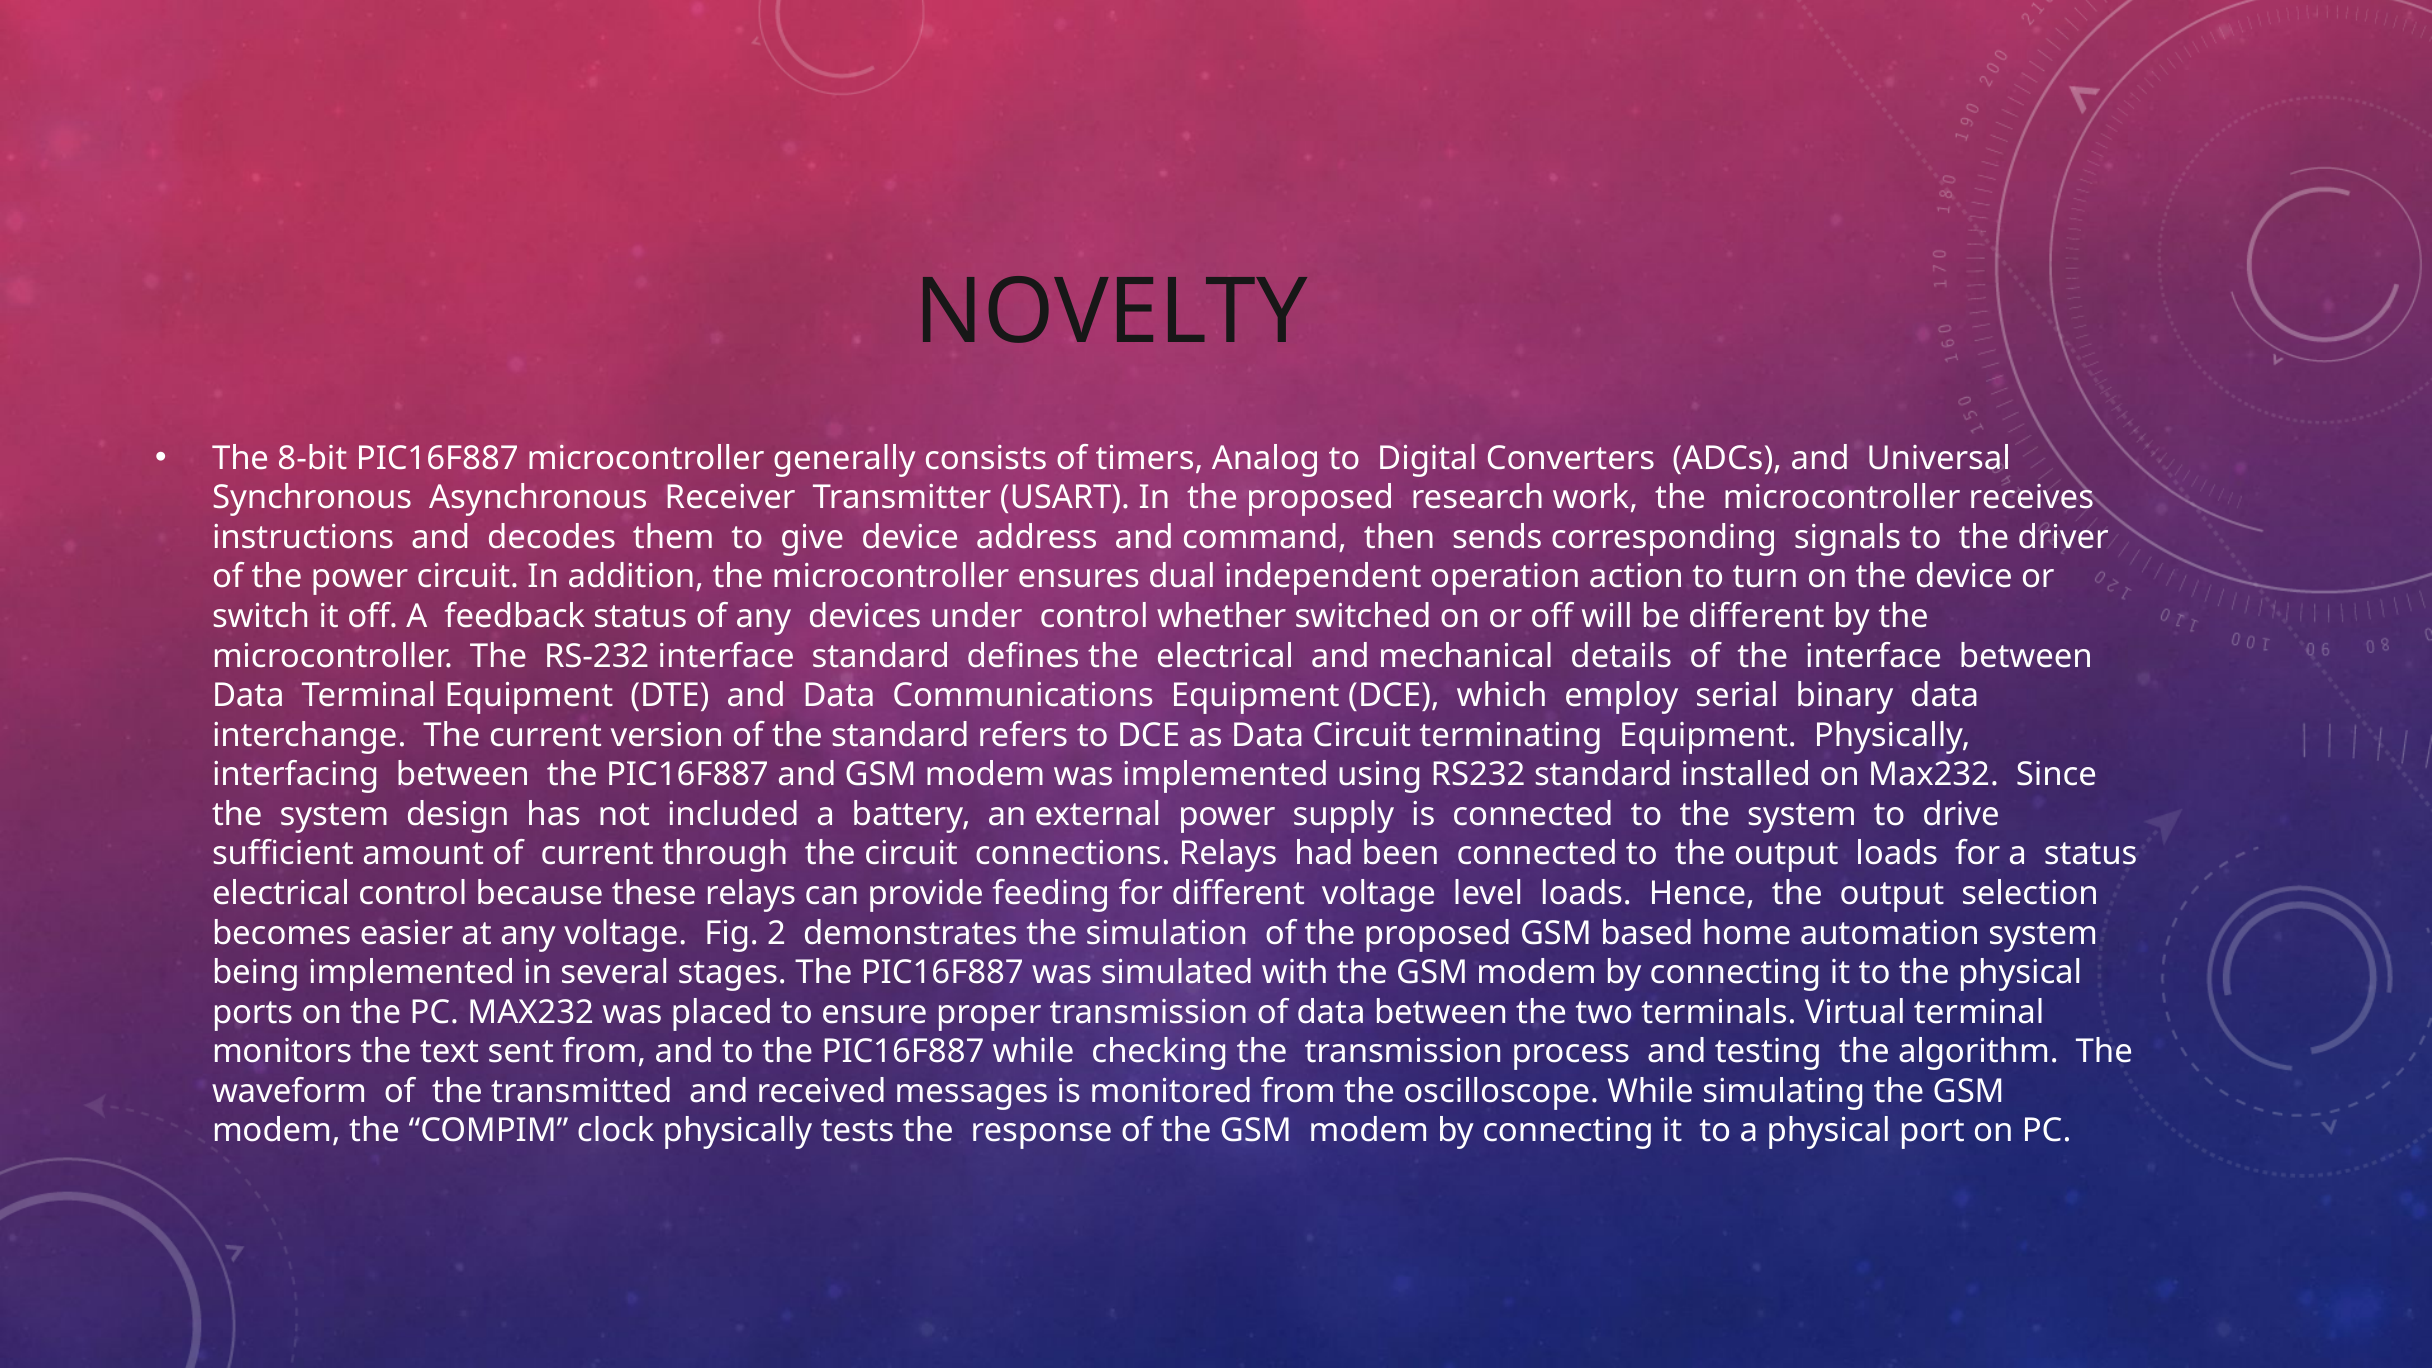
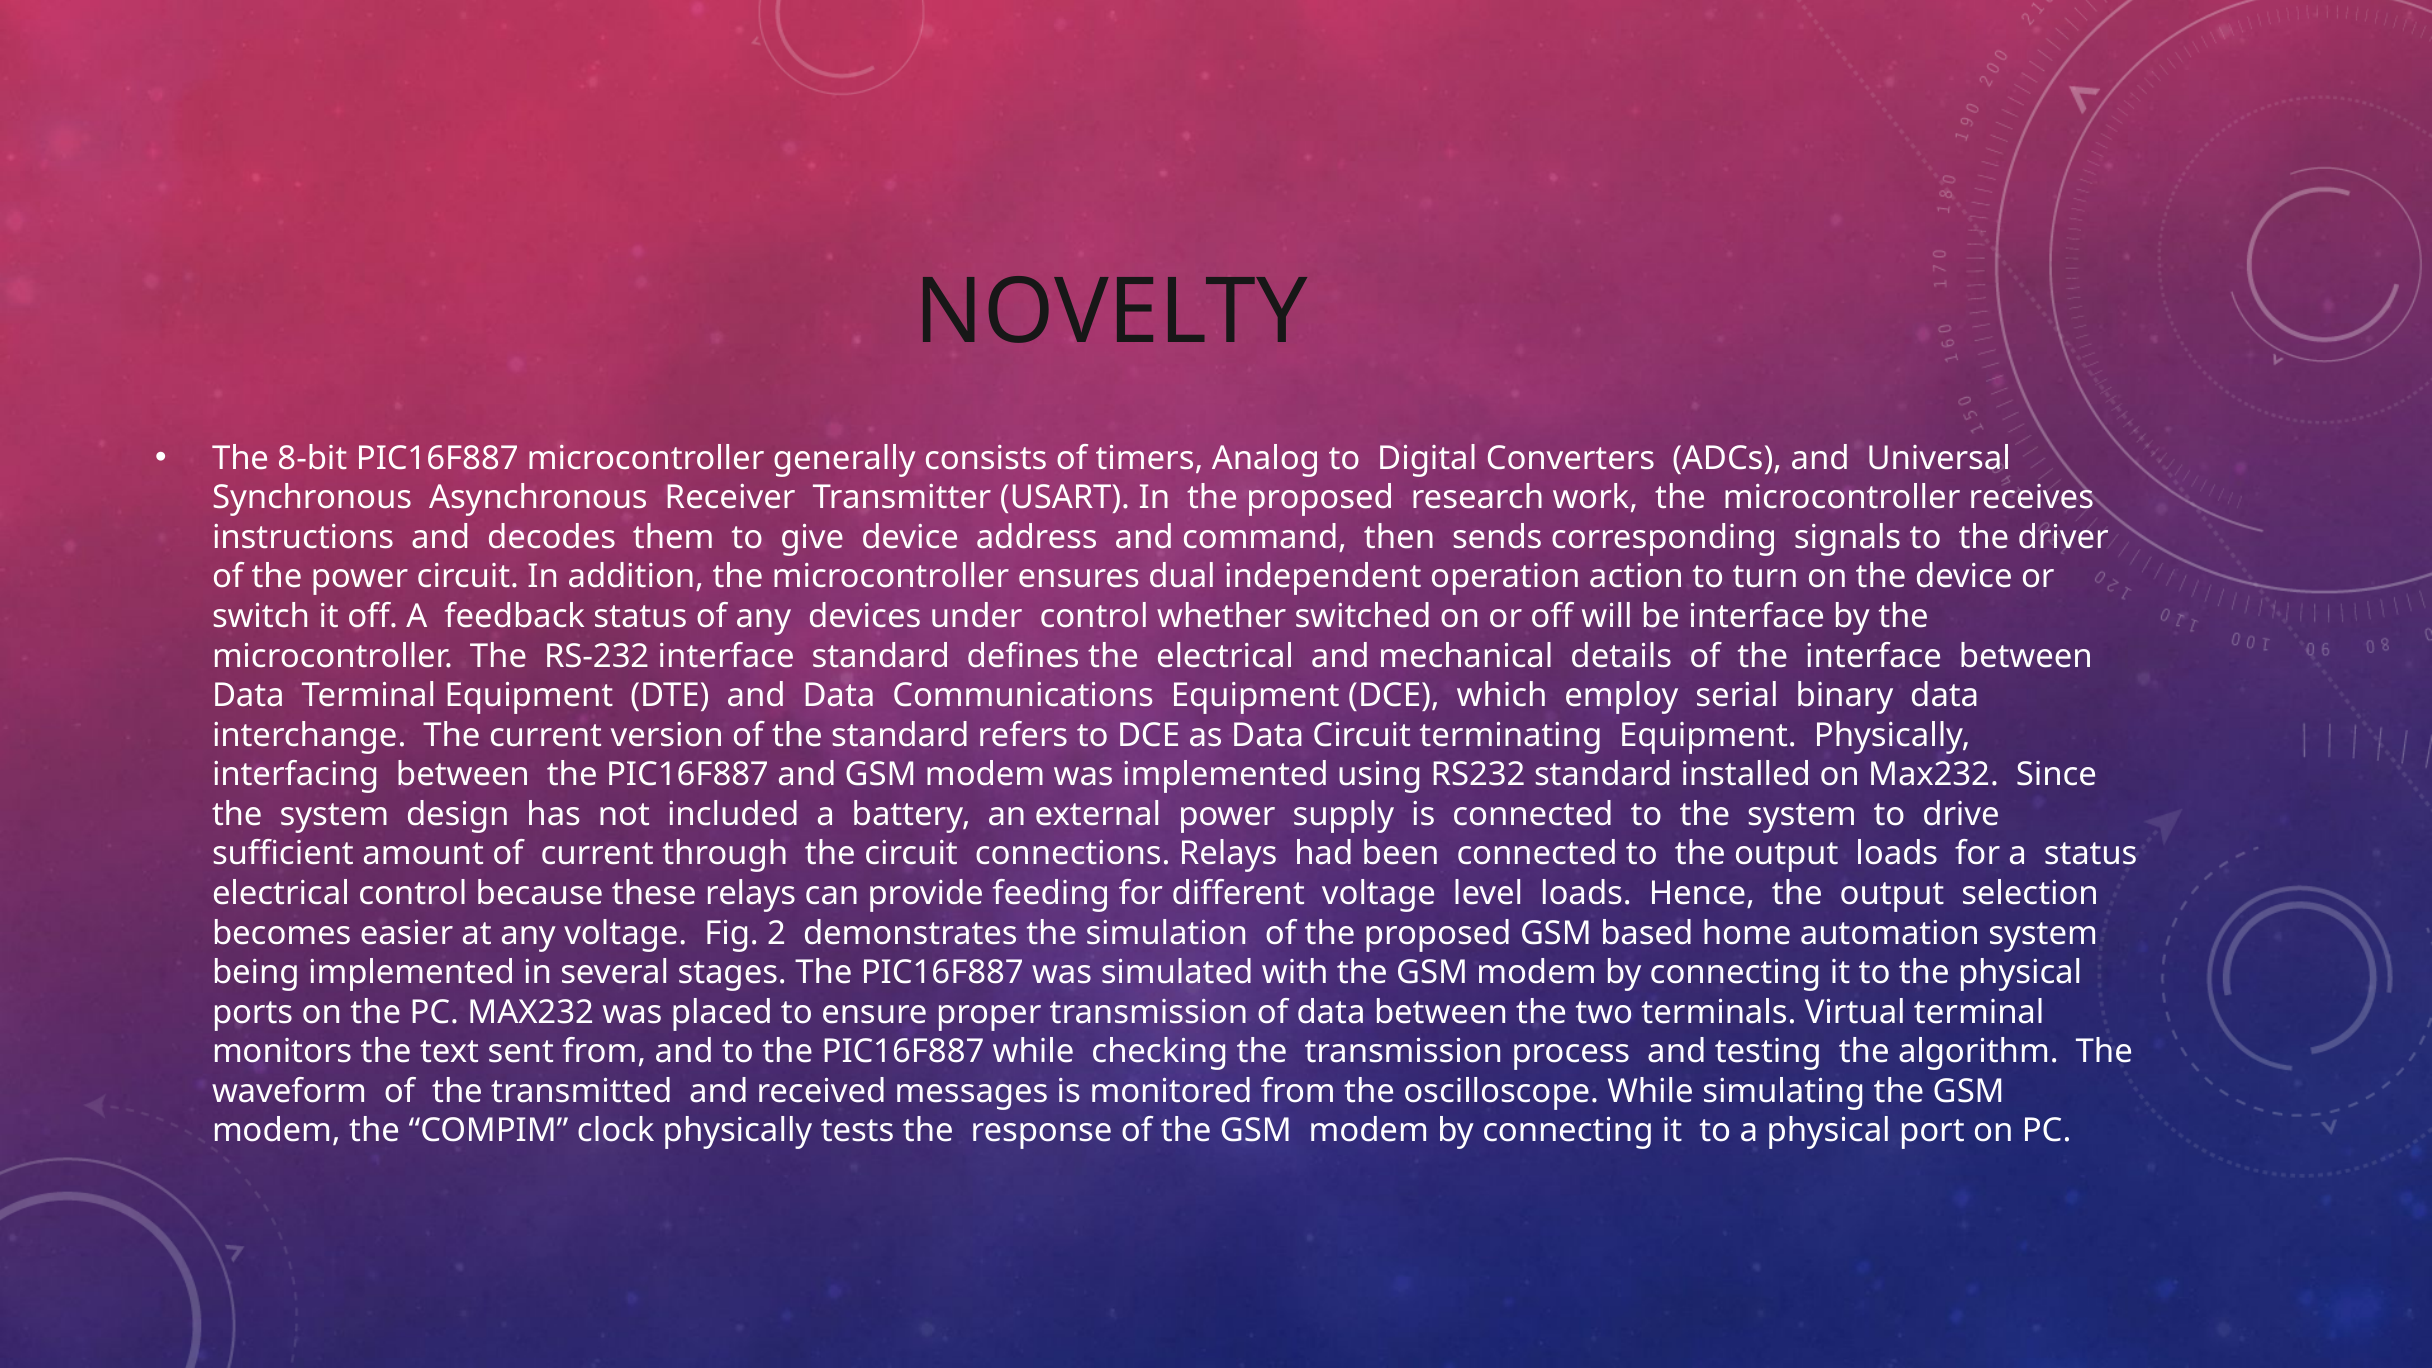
be different: different -> interface
